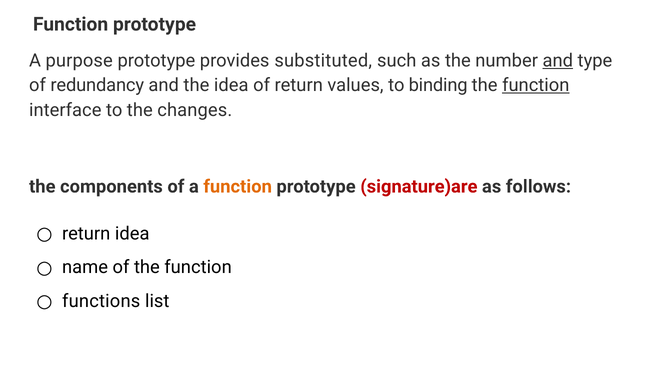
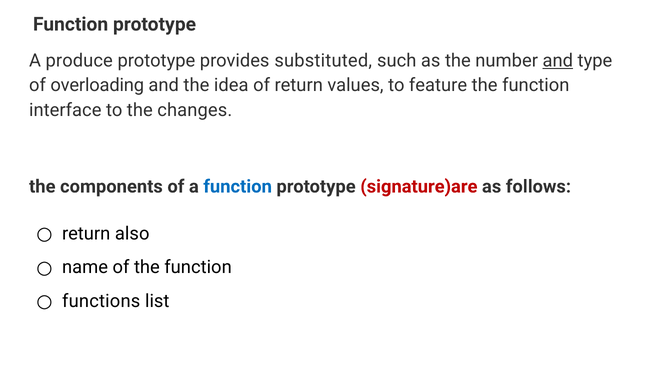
purpose: purpose -> produce
redundancy: redundancy -> overloading
binding: binding -> feature
function at (536, 85) underline: present -> none
function at (238, 187) colour: orange -> blue
return idea: idea -> also
